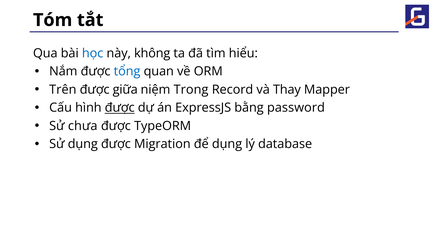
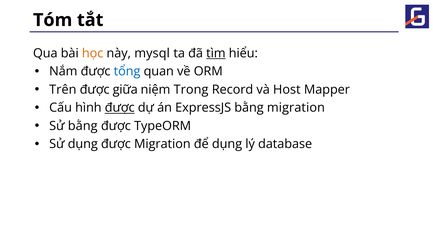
học colour: blue -> orange
không: không -> mysql
tìm underline: none -> present
Thay: Thay -> Host
bằng password: password -> migration
Sử chưa: chưa -> bằng
